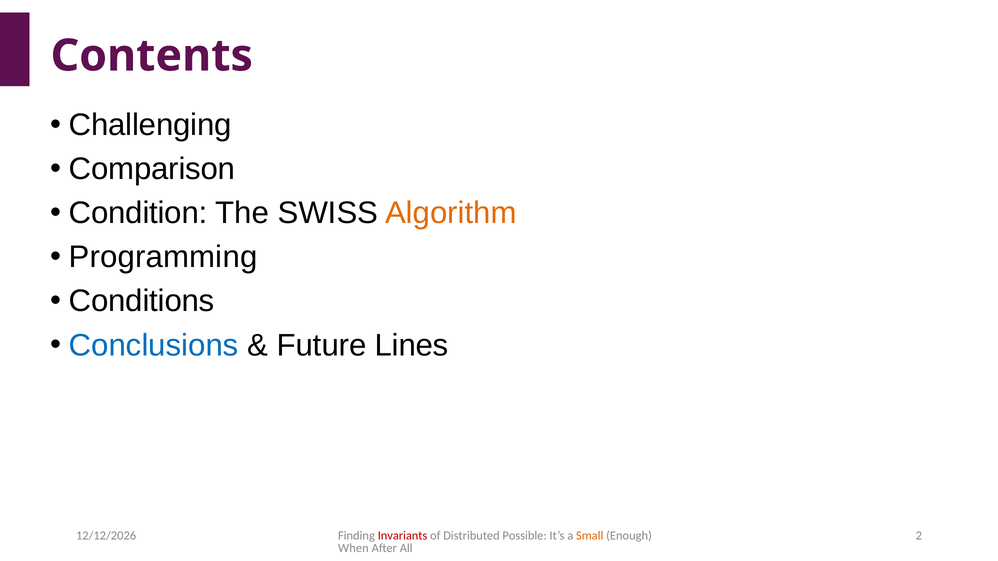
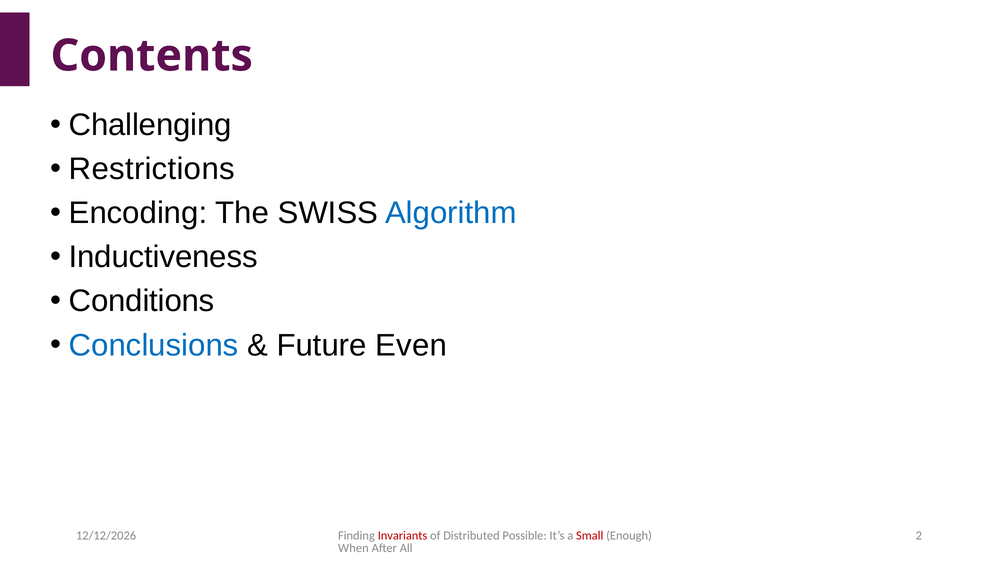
Comparison: Comparison -> Restrictions
Condition: Condition -> Encoding
Algorithm colour: orange -> blue
Programming: Programming -> Inductiveness
Lines: Lines -> Even
Small colour: orange -> red
